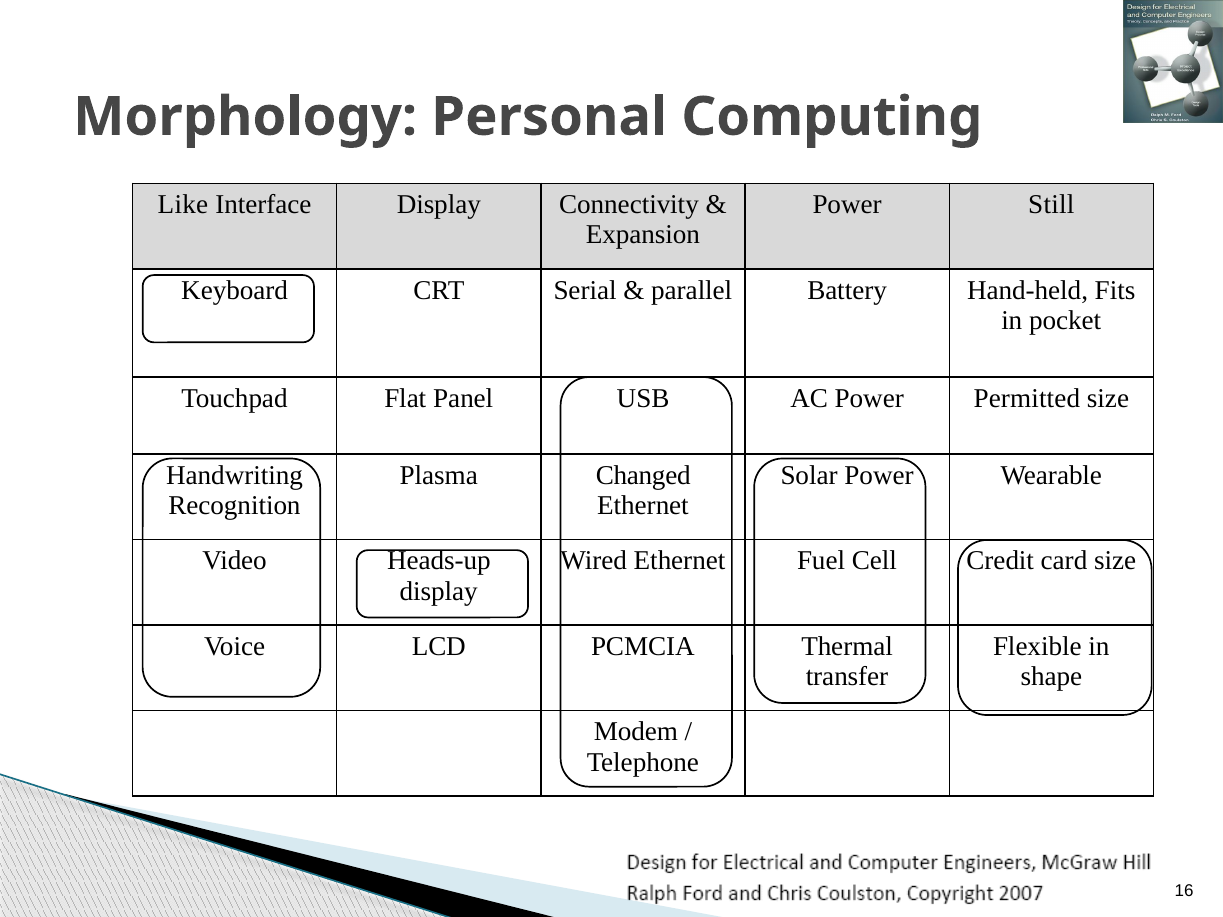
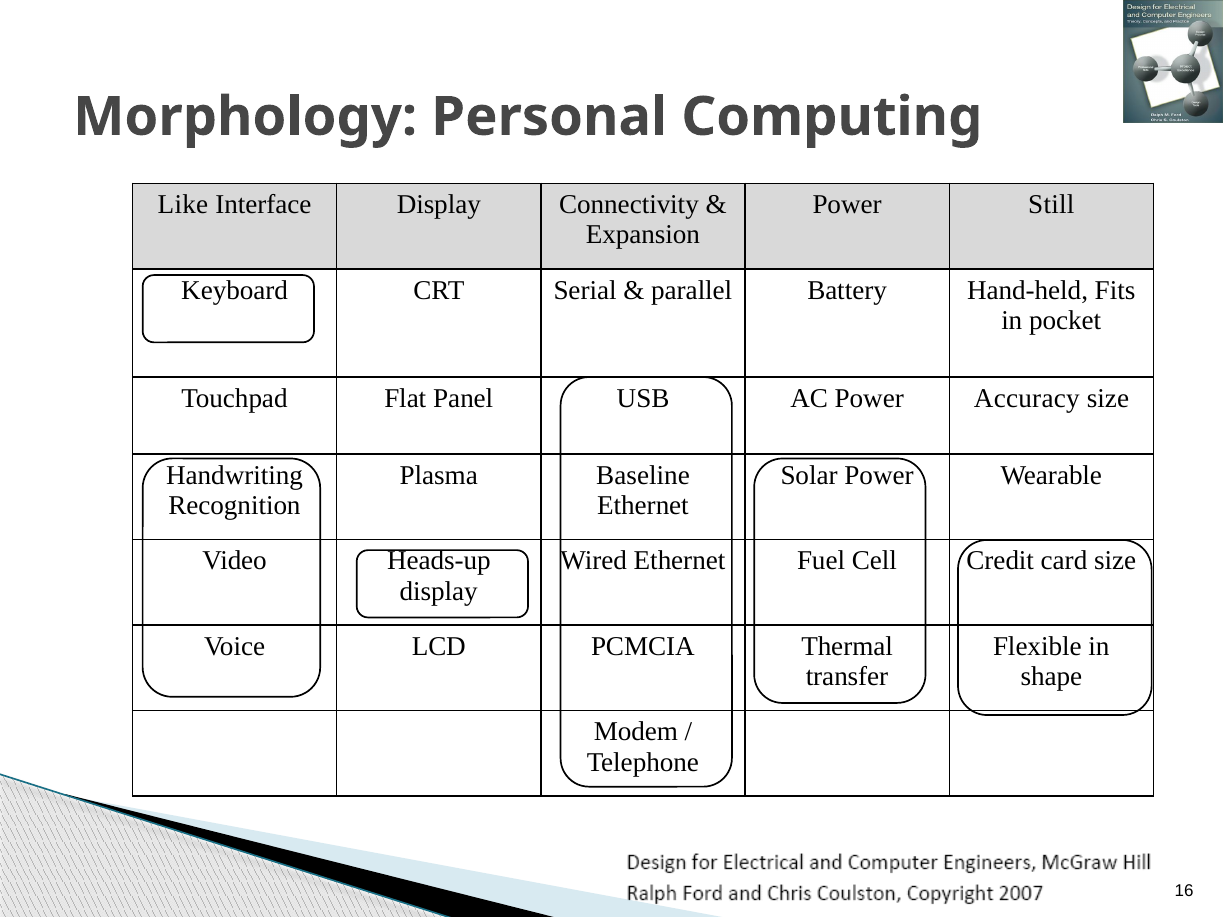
Permitted: Permitted -> Accuracy
Changed: Changed -> Baseline
